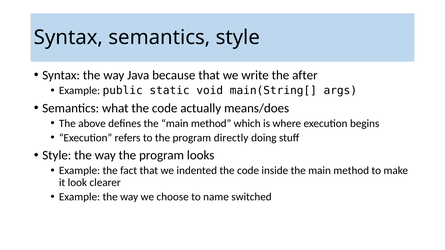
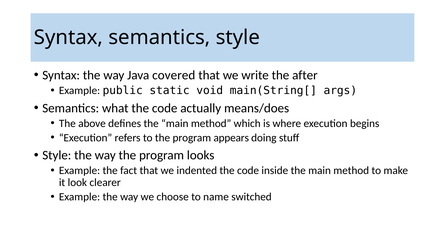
because: because -> covered
directly: directly -> appears
